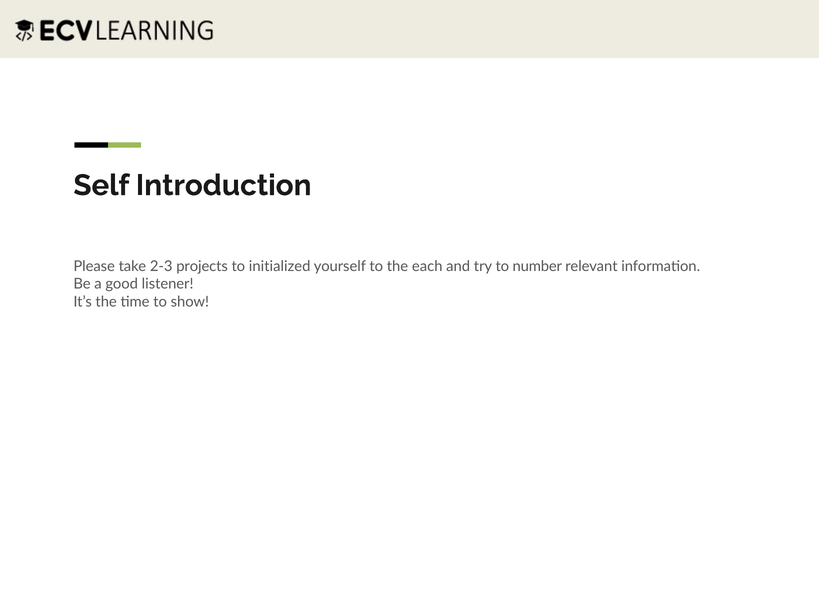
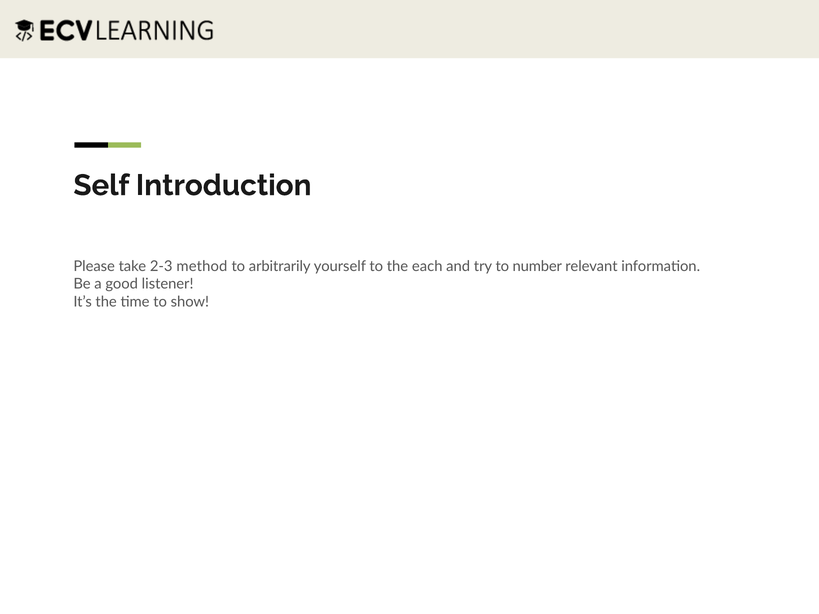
projects: projects -> method
initialized: initialized -> arbitrarily
